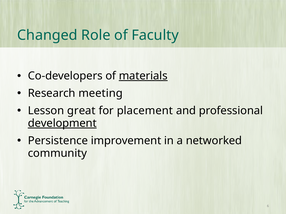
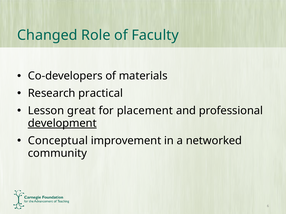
materials underline: present -> none
meeting: meeting -> practical
Persistence: Persistence -> Conceptual
